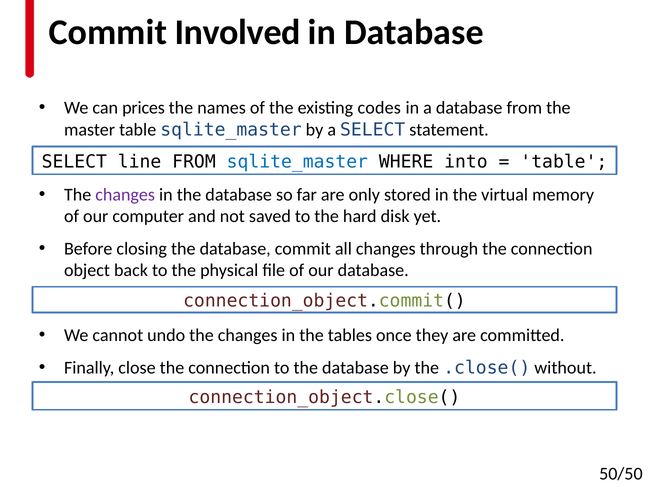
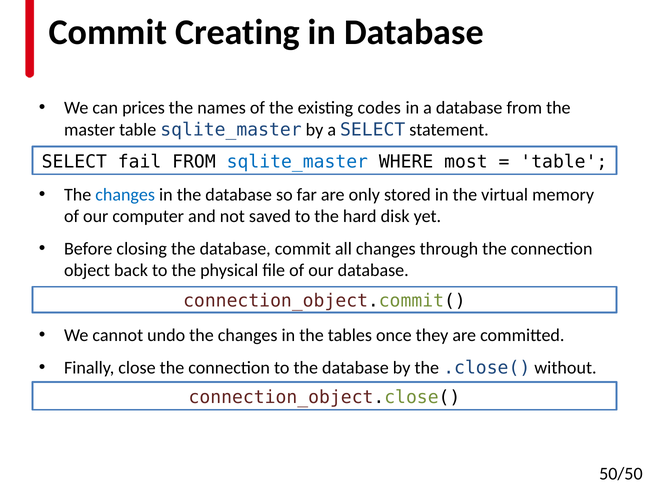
Involved: Involved -> Creating
line: line -> fail
into: into -> most
changes at (125, 195) colour: purple -> blue
